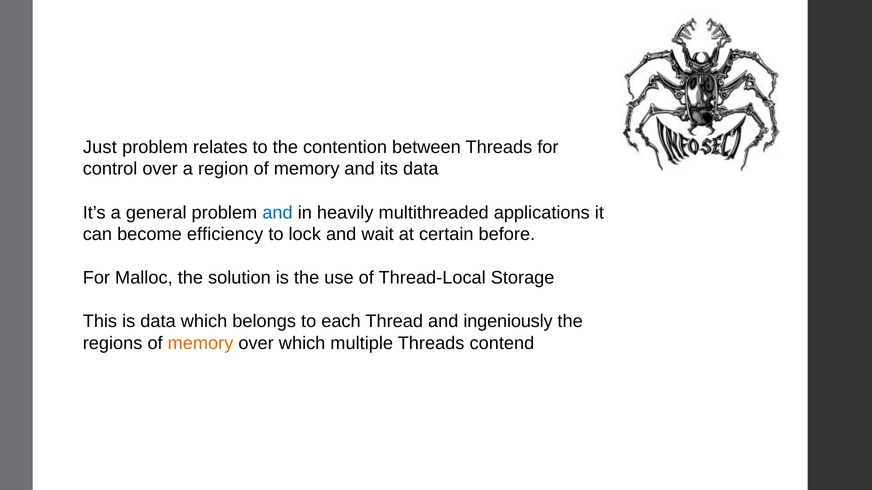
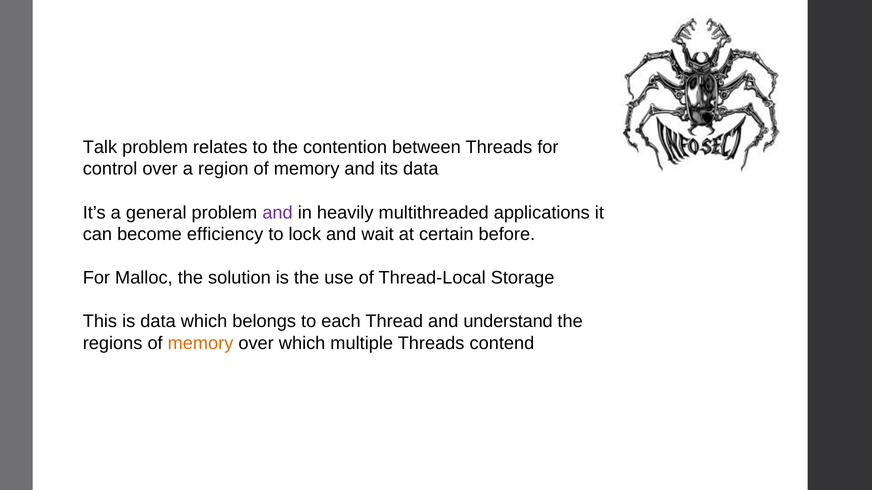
Just: Just -> Talk
and at (278, 213) colour: blue -> purple
ingeniously: ingeniously -> understand
